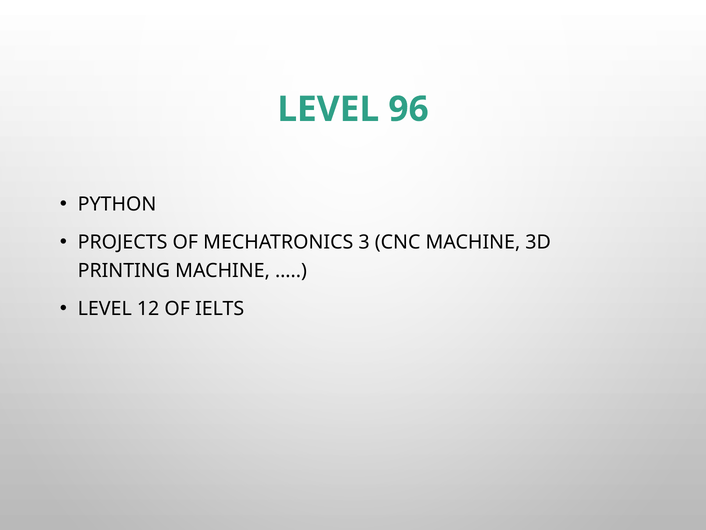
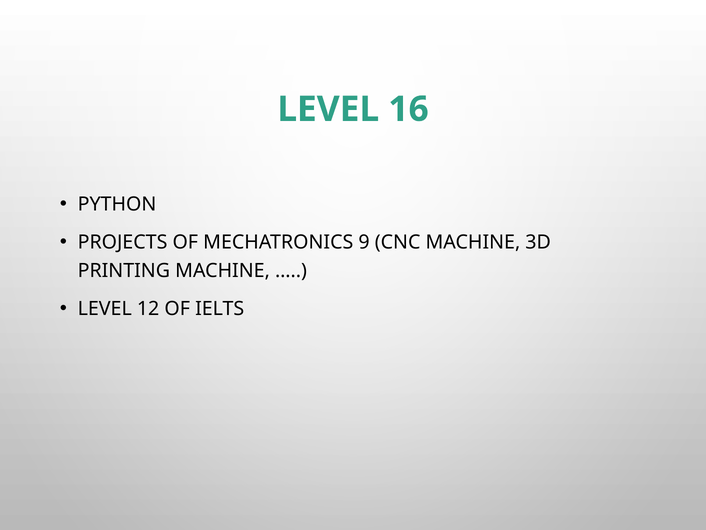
96: 96 -> 16
3: 3 -> 9
